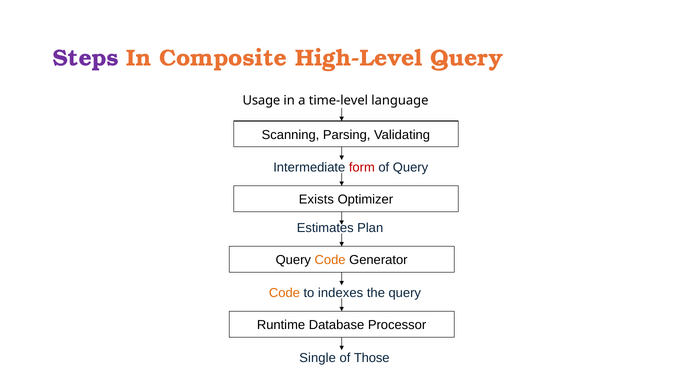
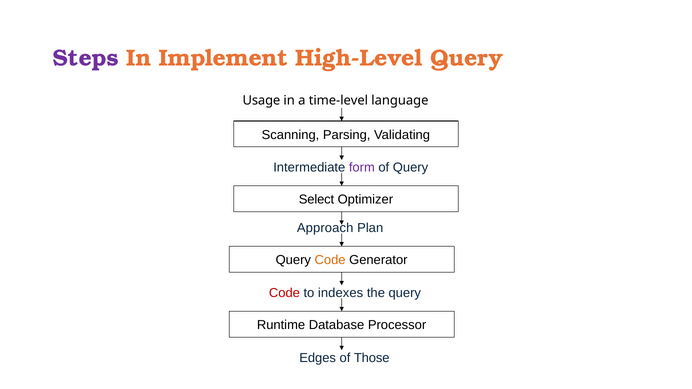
Composite: Composite -> Implement
form colour: red -> purple
Exists: Exists -> Select
Estimates: Estimates -> Approach
Code at (284, 293) colour: orange -> red
Single: Single -> Edges
